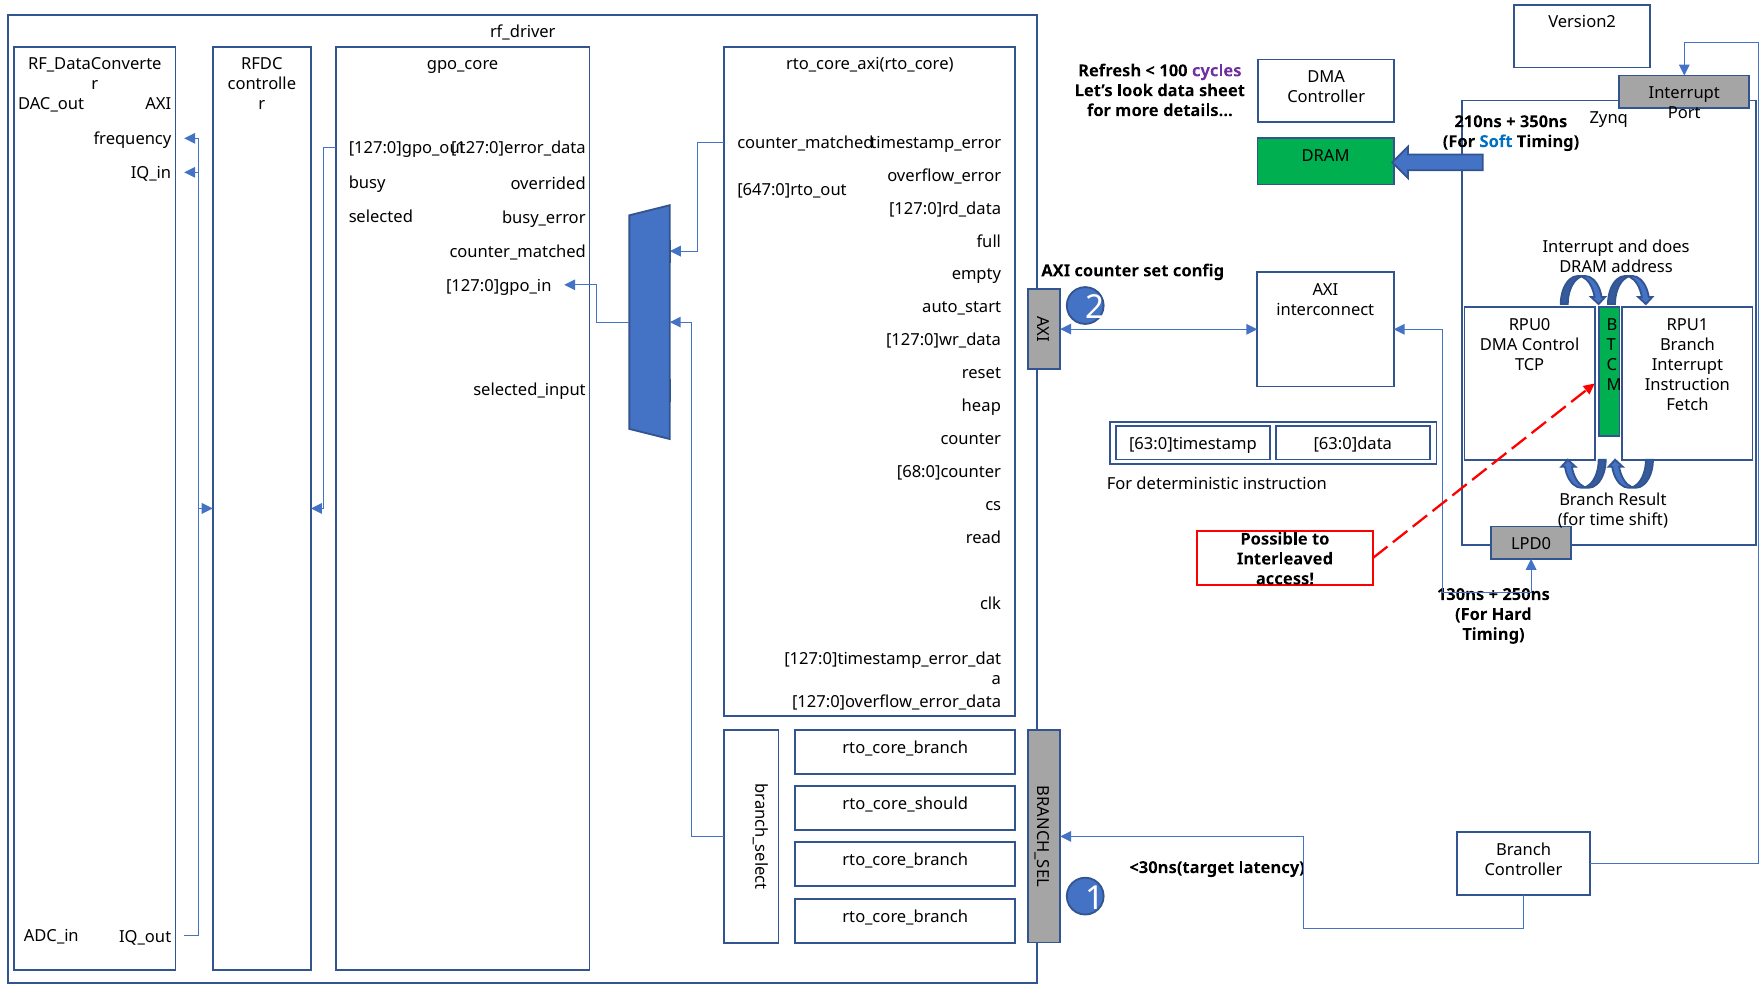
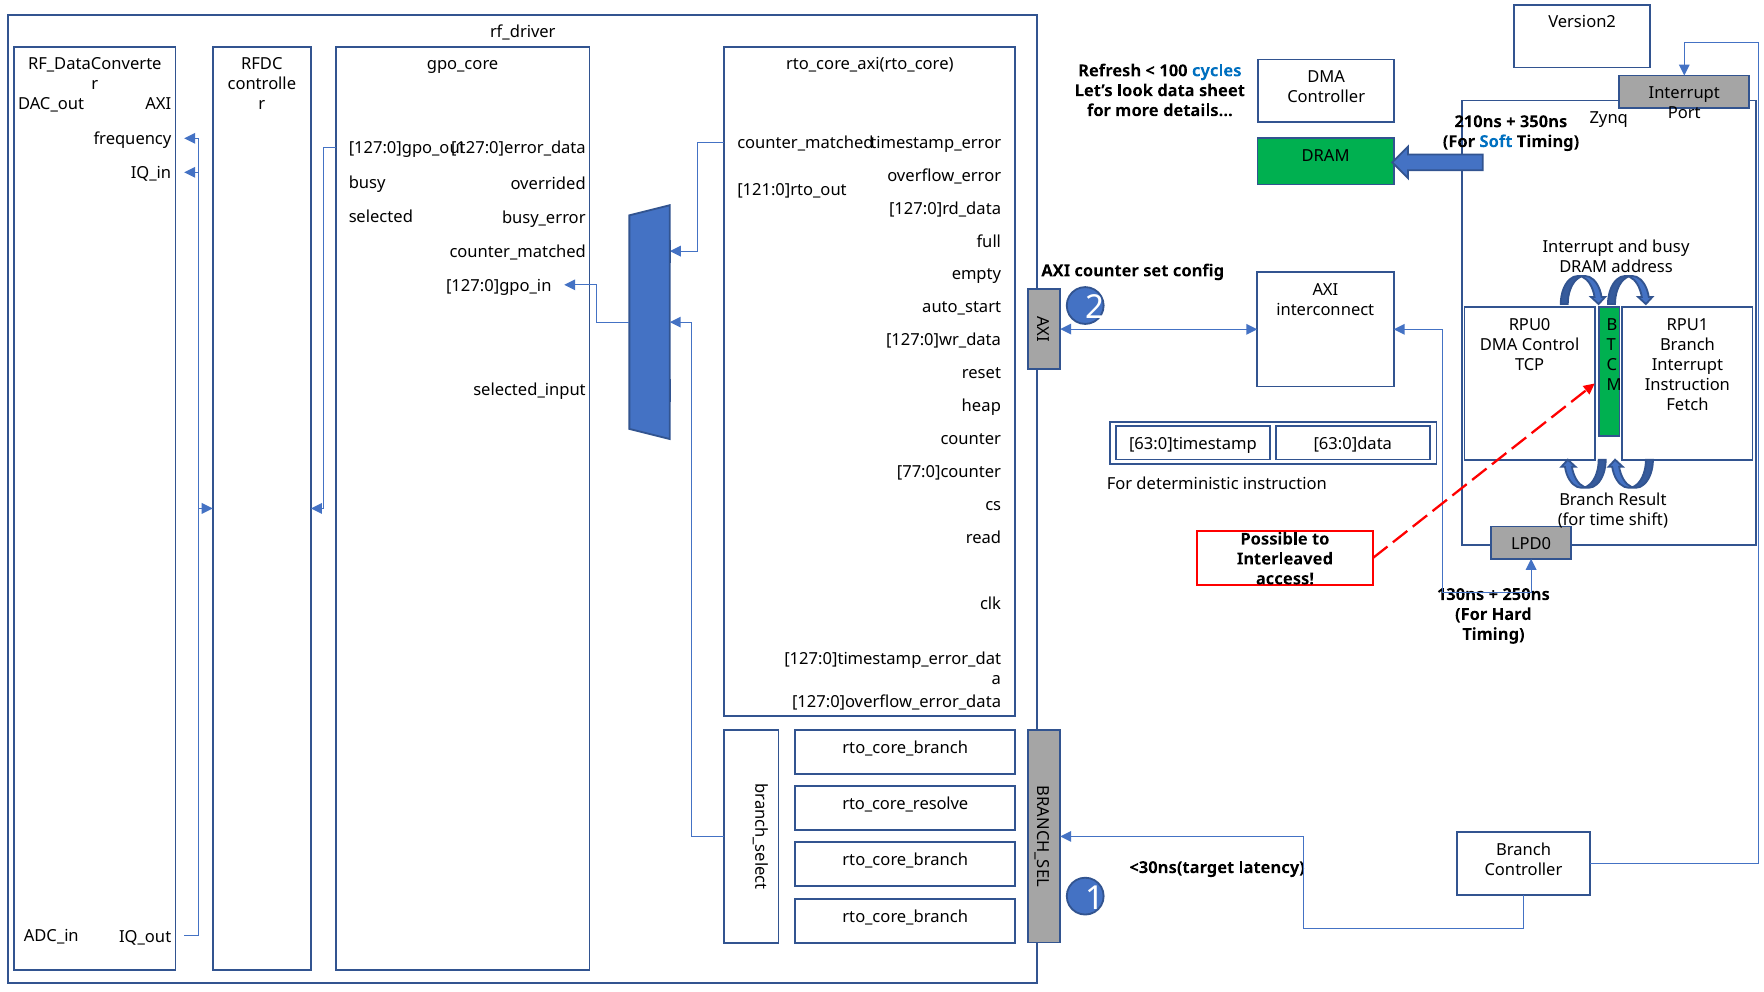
cycles colour: purple -> blue
647:0]rto_out: 647:0]rto_out -> 121:0]rto_out
and does: does -> busy
68:0]counter: 68:0]counter -> 77:0]counter
rto_core_should: rto_core_should -> rto_core_resolve
